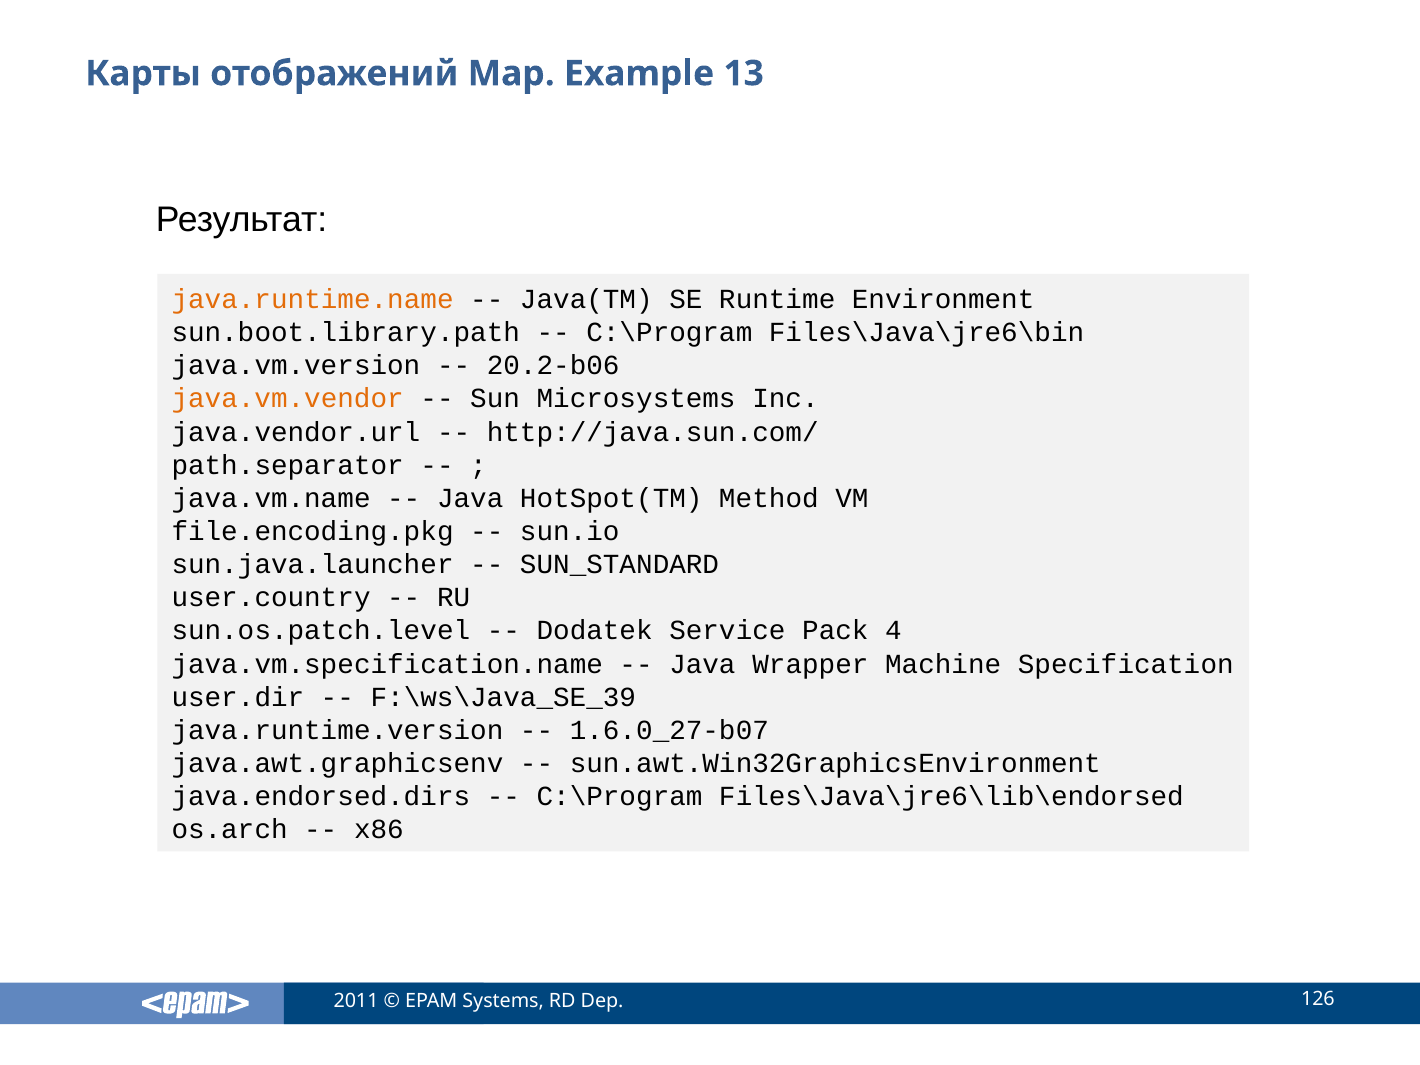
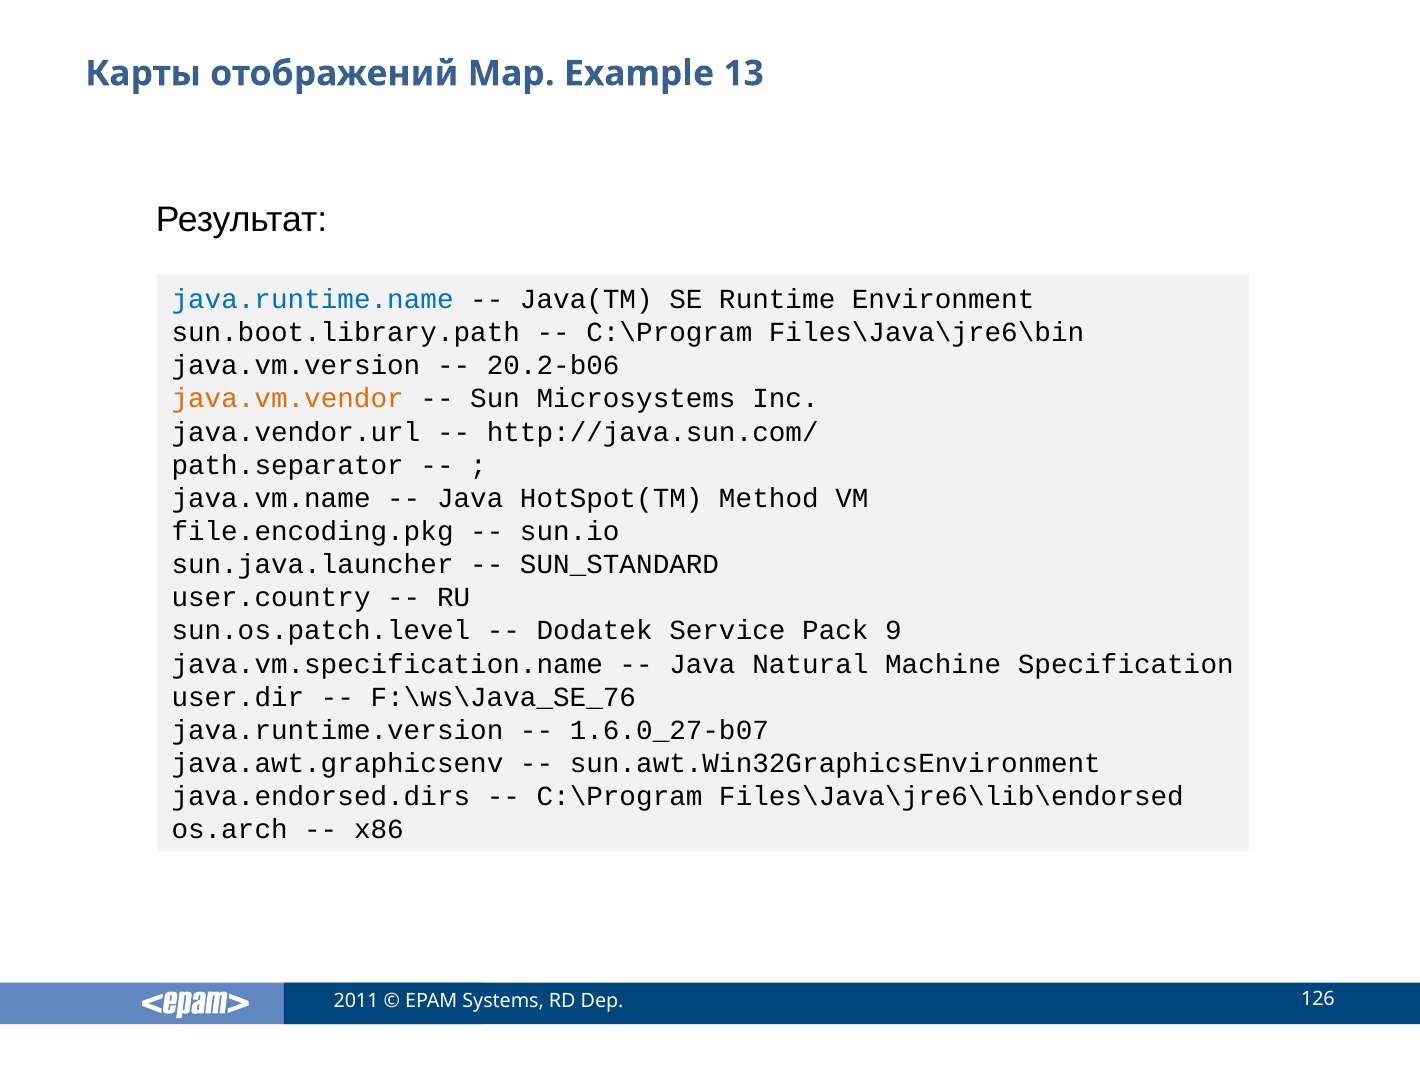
java.runtime.name colour: orange -> blue
4: 4 -> 9
Wrapper: Wrapper -> Natural
F:\ws\Java_SE_39: F:\ws\Java_SE_39 -> F:\ws\Java_SE_76
